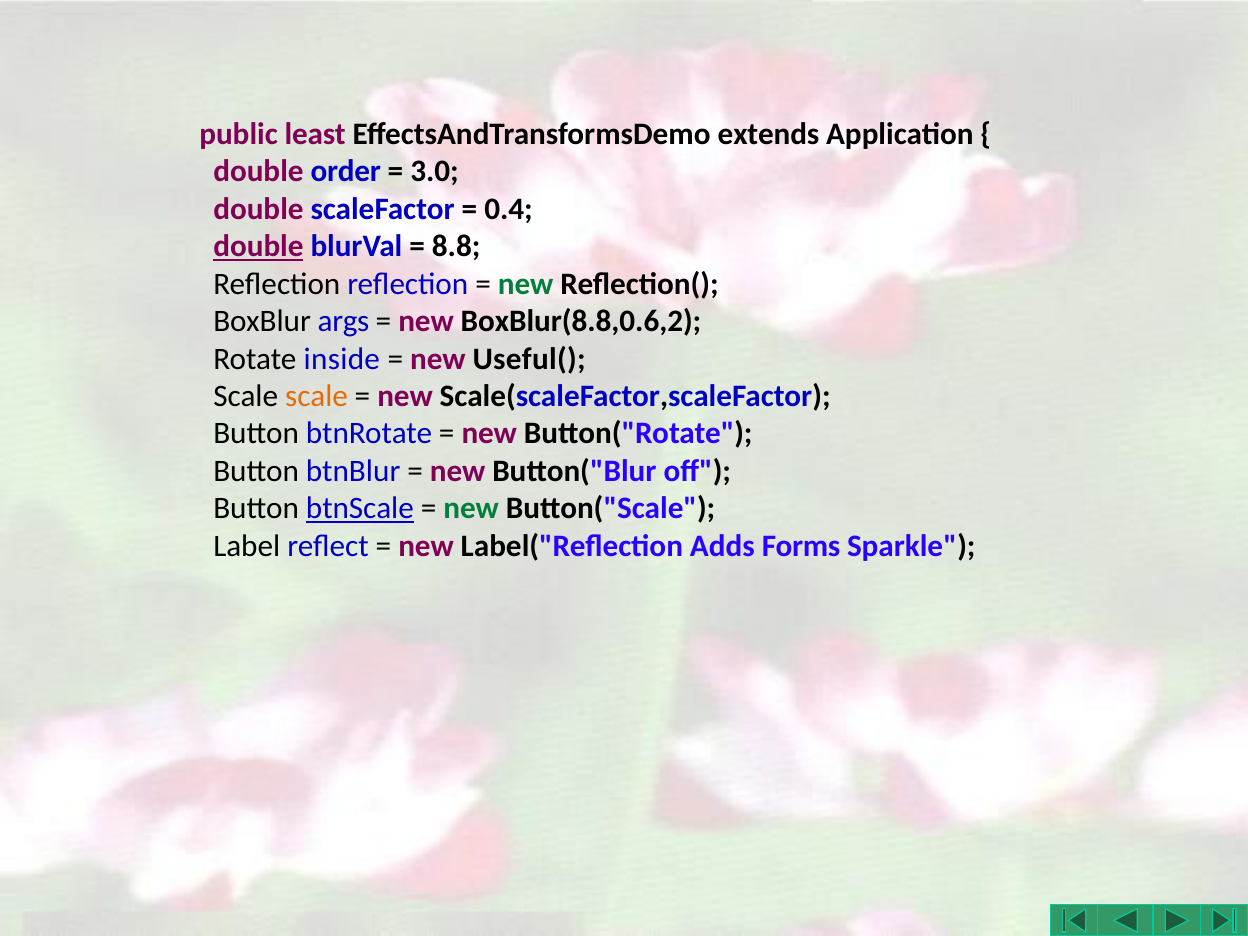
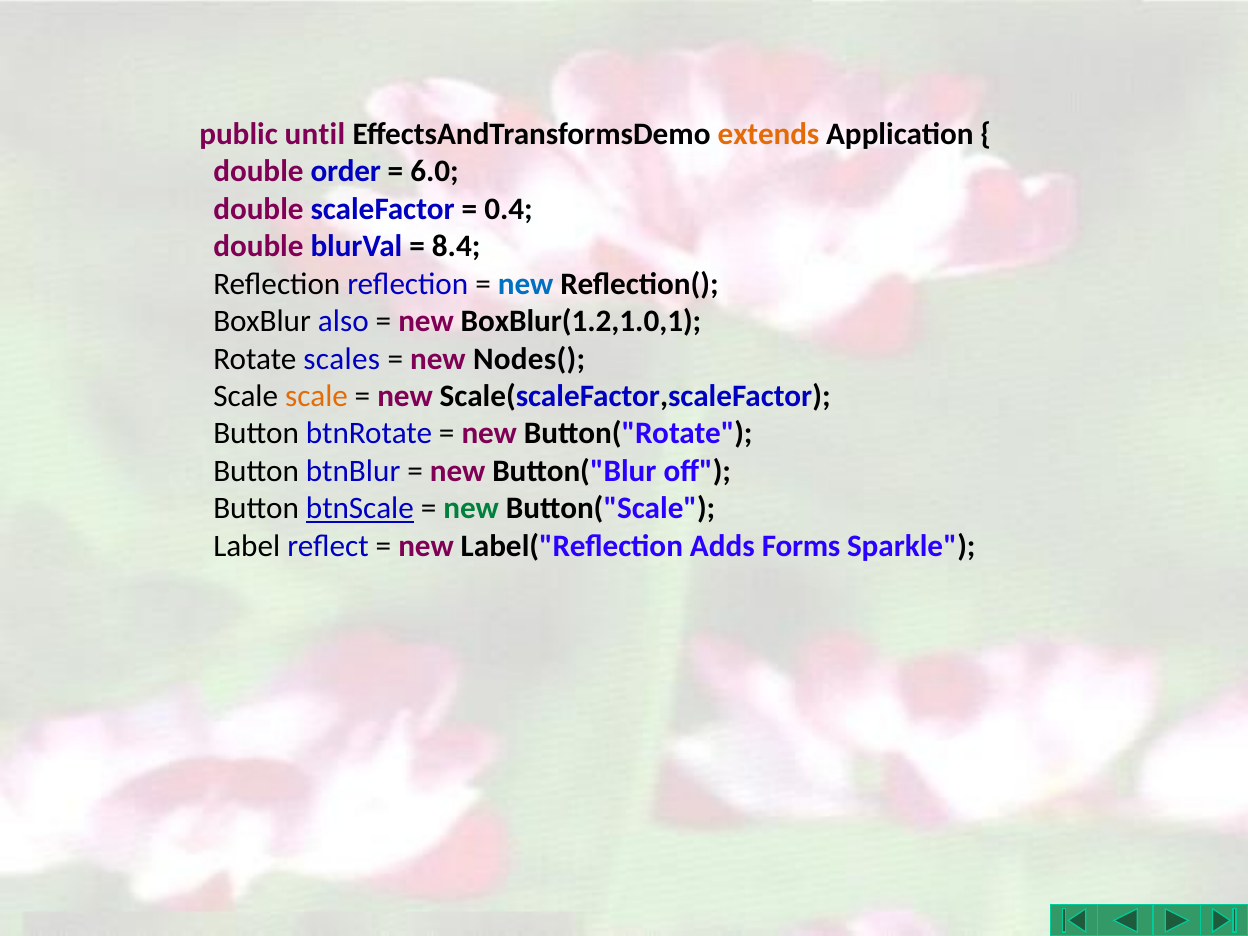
least: least -> until
extends colour: black -> orange
3.0: 3.0 -> 6.0
double at (258, 246) underline: present -> none
8.8: 8.8 -> 8.4
new at (526, 284) colour: green -> blue
args: args -> also
BoxBlur(8.8,0.6,2: BoxBlur(8.8,0.6,2 -> BoxBlur(1.2,1.0,1
inside: inside -> scales
Useful(: Useful( -> Nodes(
